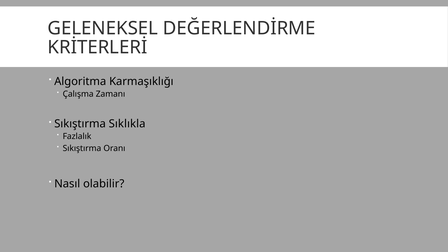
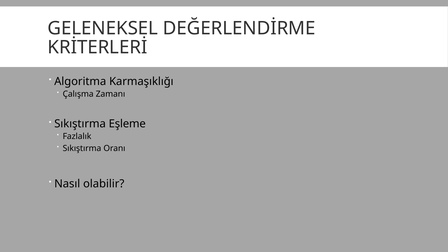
Sıklıkla: Sıklıkla -> Eşleme
